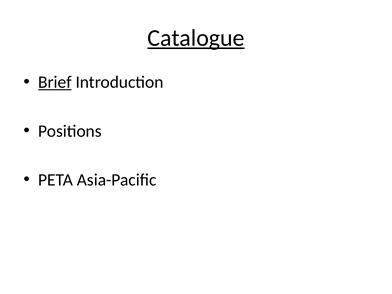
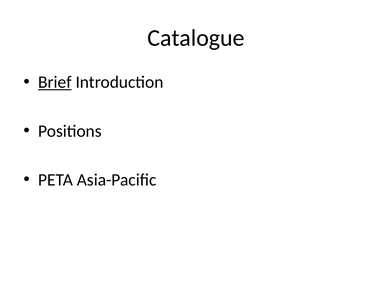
Catalogue underline: present -> none
